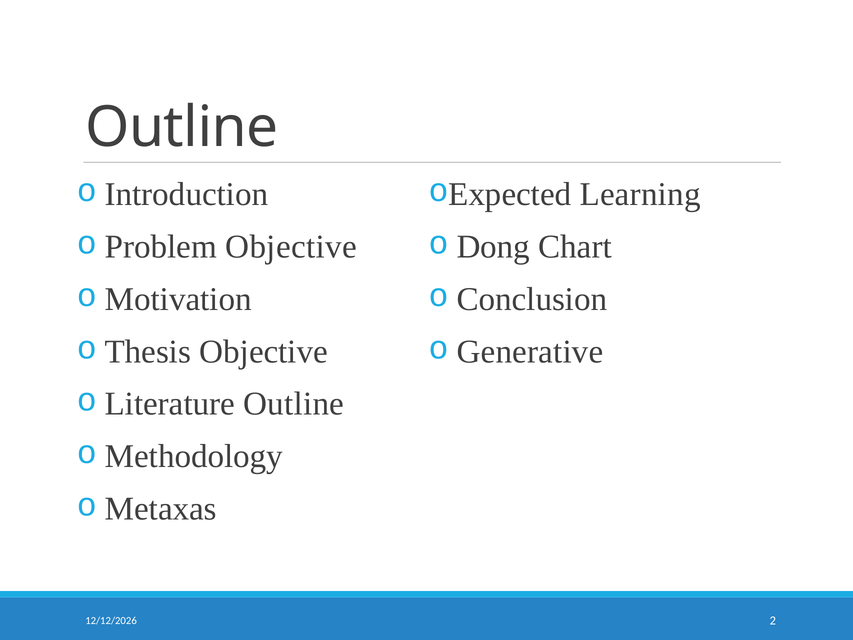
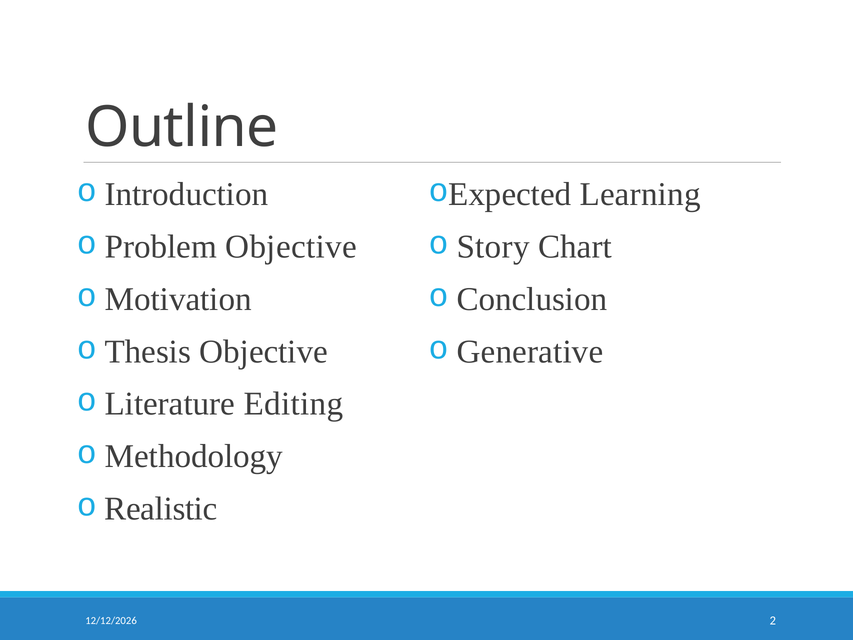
Dong: Dong -> Story
Literature Outline: Outline -> Editing
Metaxas: Metaxas -> Realistic
